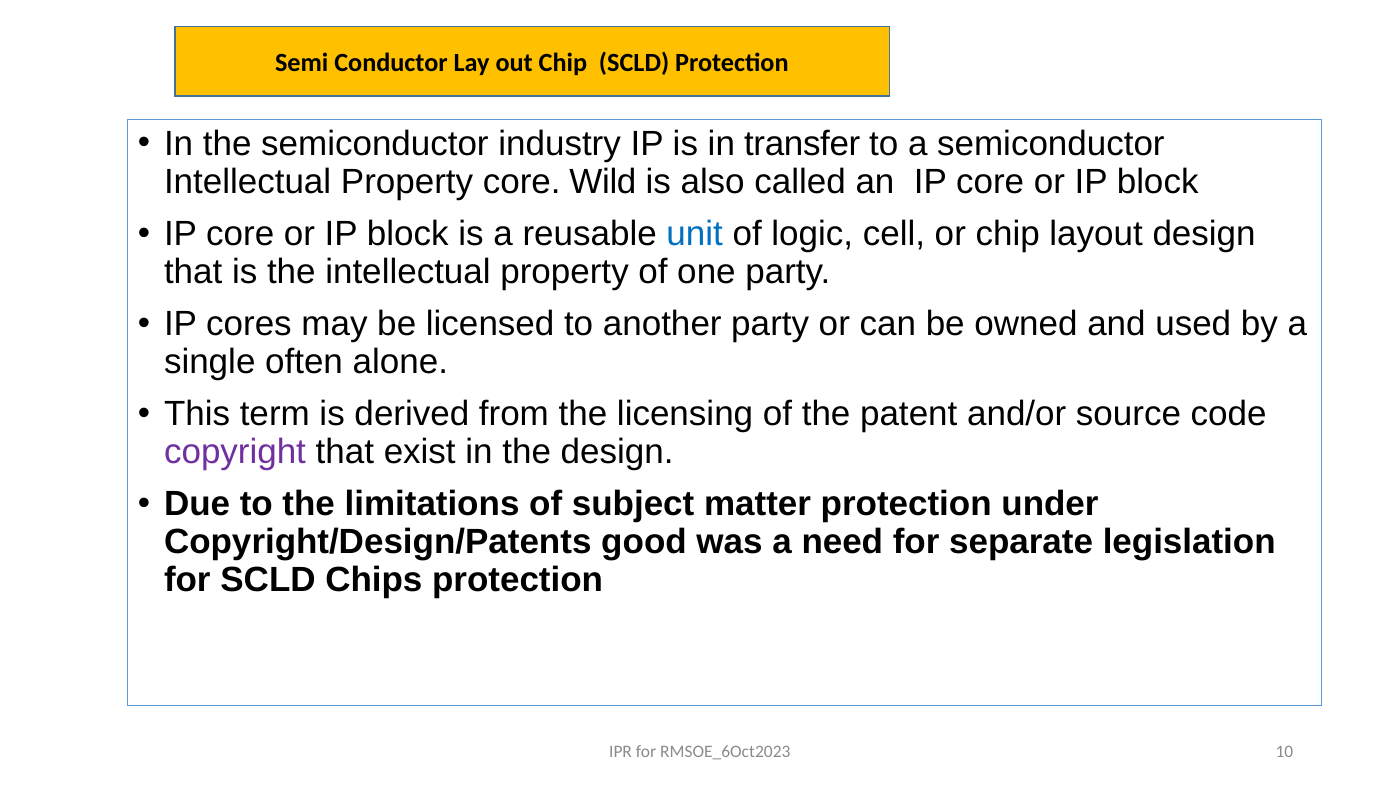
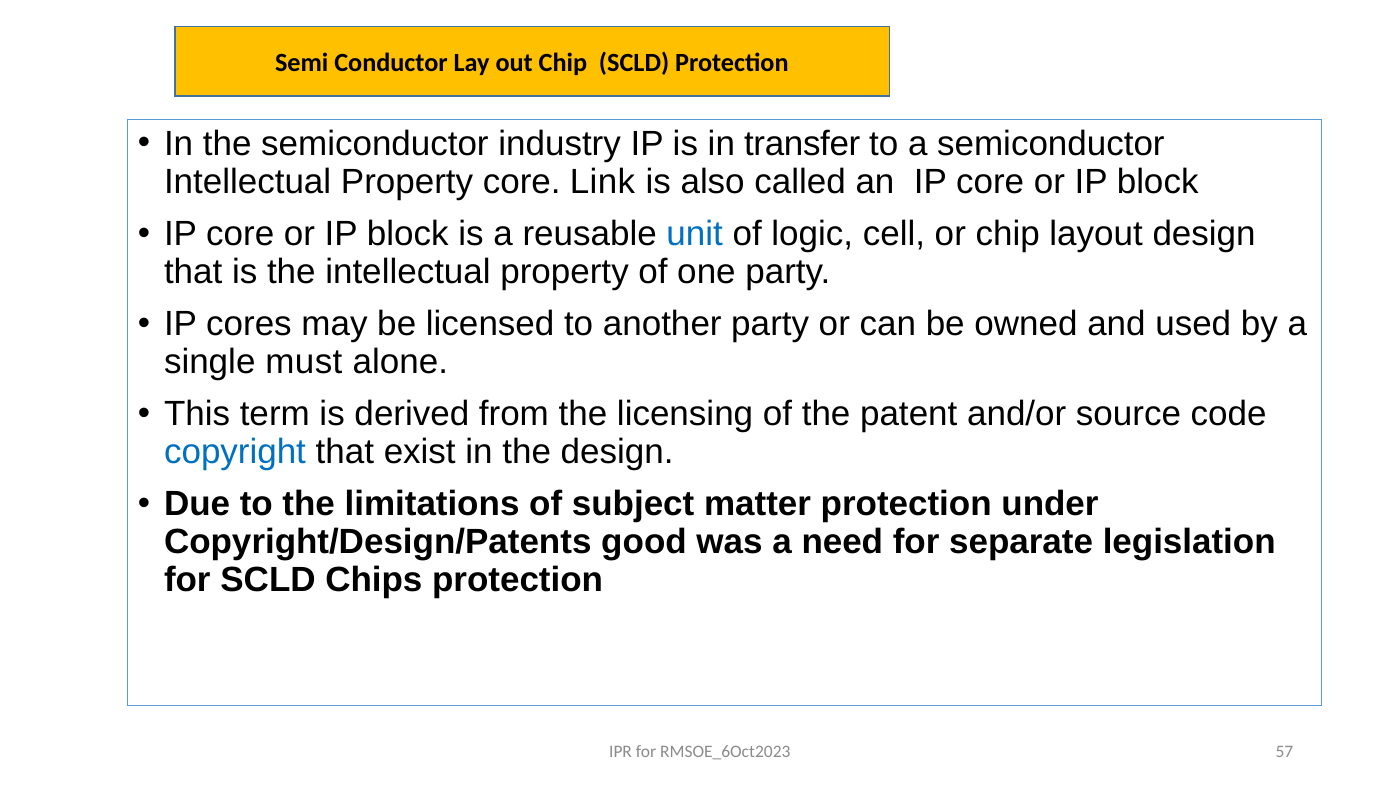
Wild: Wild -> Link
often: often -> must
copyright colour: purple -> blue
10: 10 -> 57
